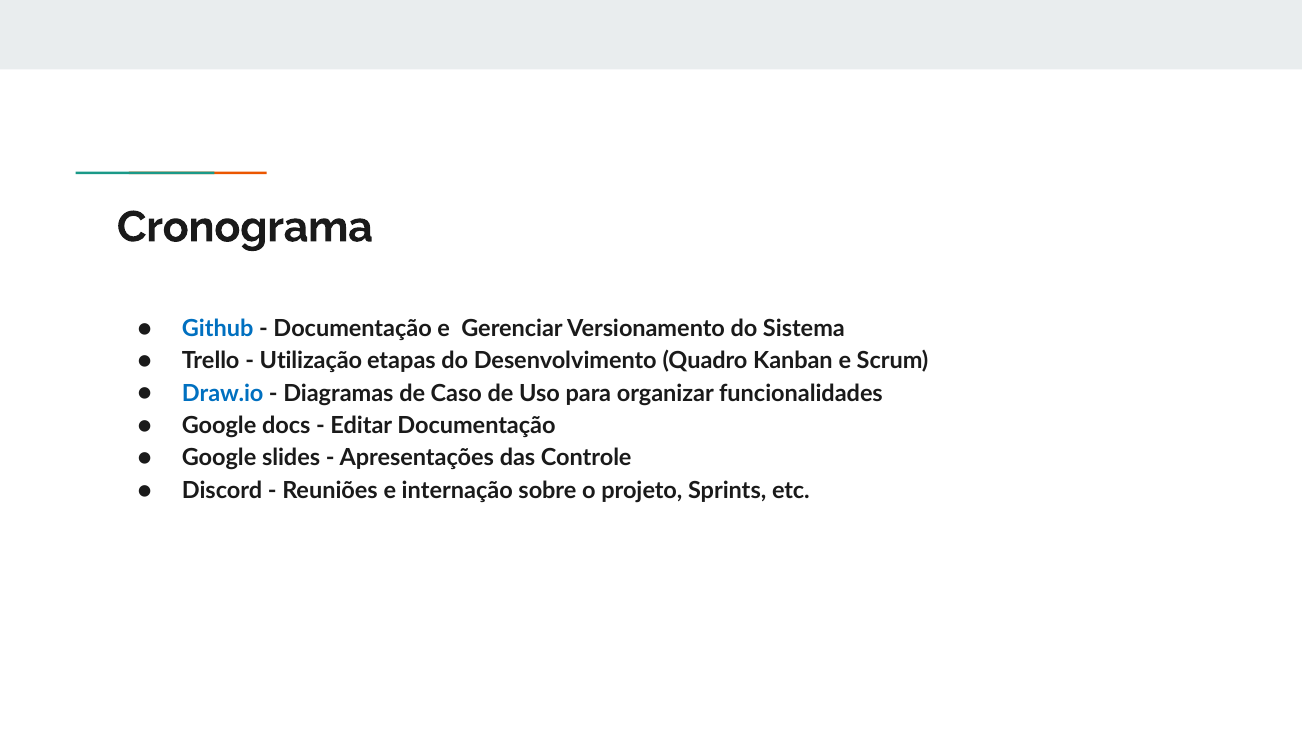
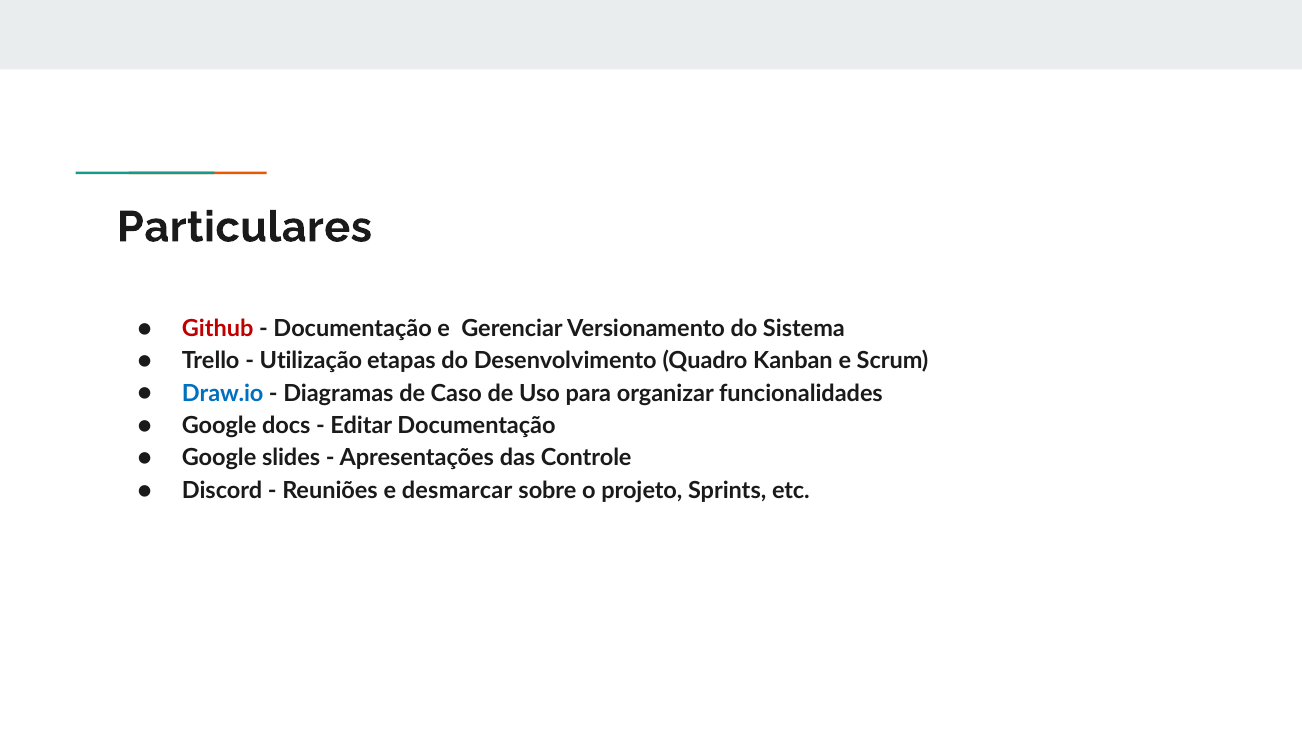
Cronograma: Cronograma -> Particulares
Github colour: blue -> red
internação: internação -> desmarcar
